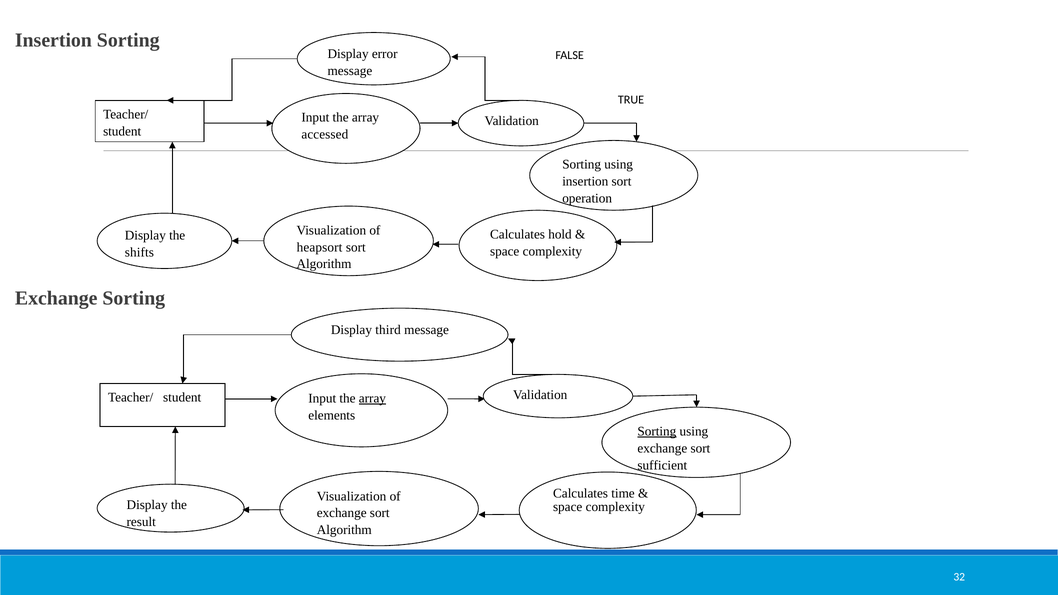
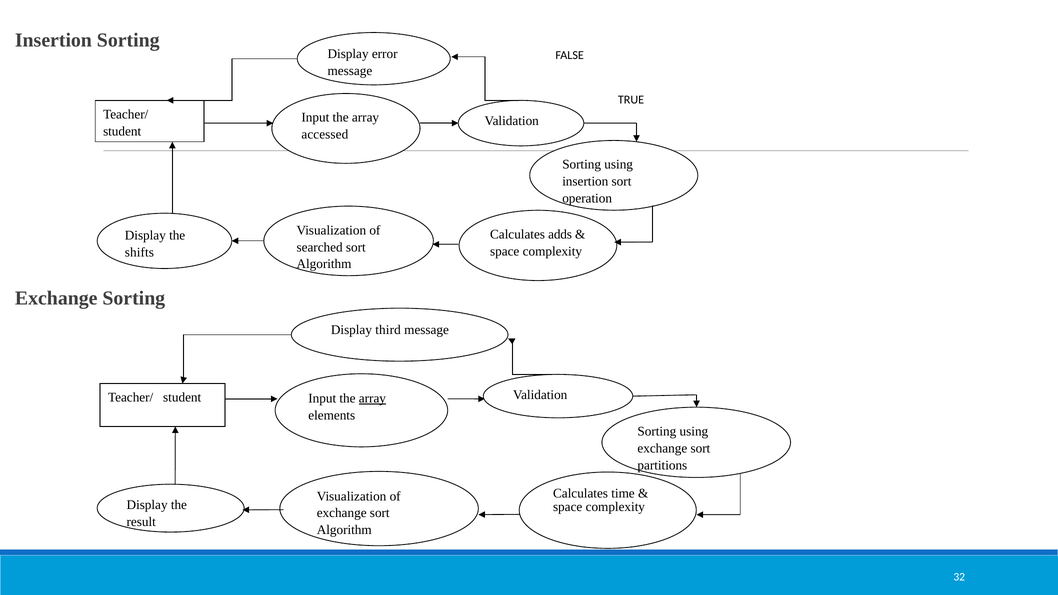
hold: hold -> adds
heapsort: heapsort -> searched
Sorting at (657, 431) underline: present -> none
sufficient: sufficient -> partitions
